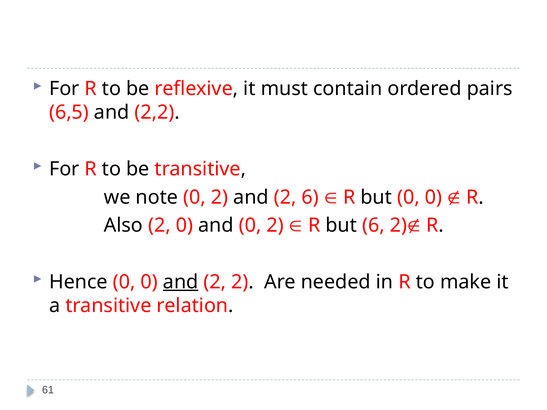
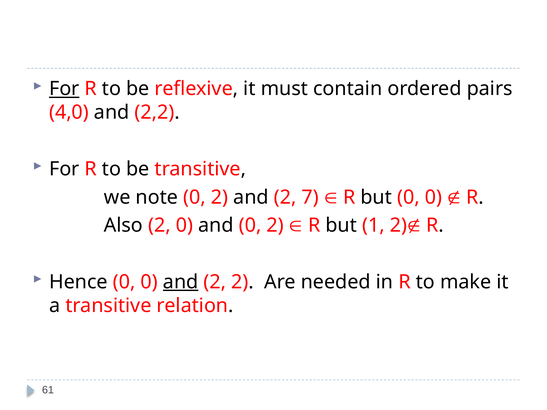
For at (64, 89) underline: none -> present
6,5: 6,5 -> 4,0
2 6: 6 -> 7
but 6: 6 -> 1
